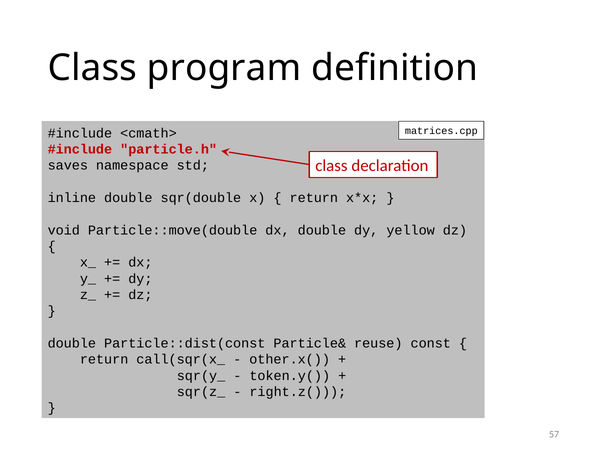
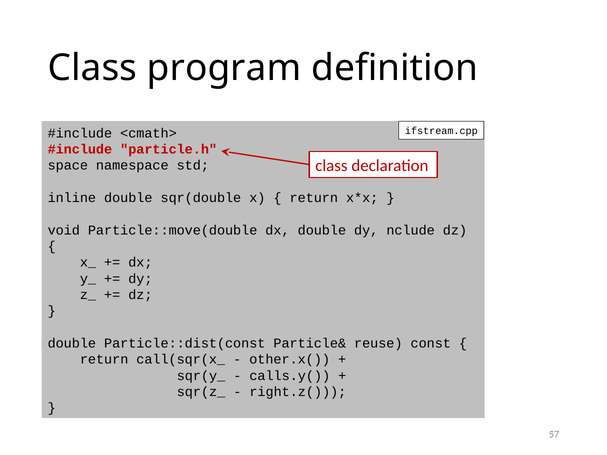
matrices.cpp: matrices.cpp -> ifstream.cpp
saves: saves -> space
yellow: yellow -> nclude
token.y(: token.y( -> calls.y(
